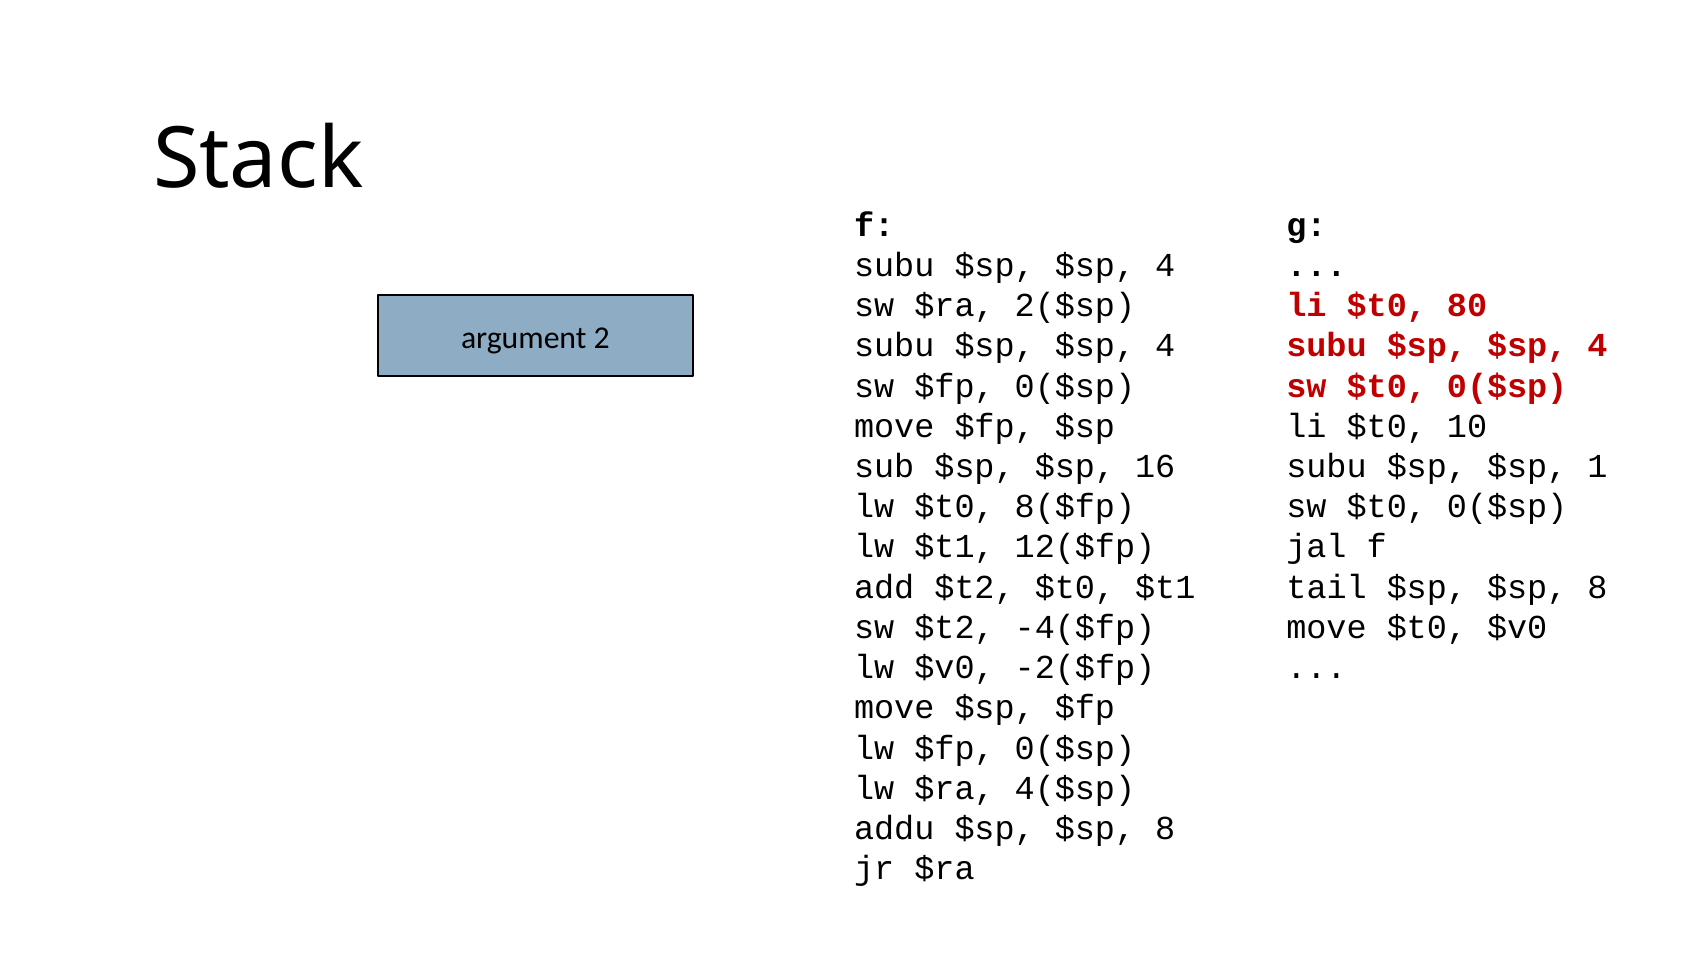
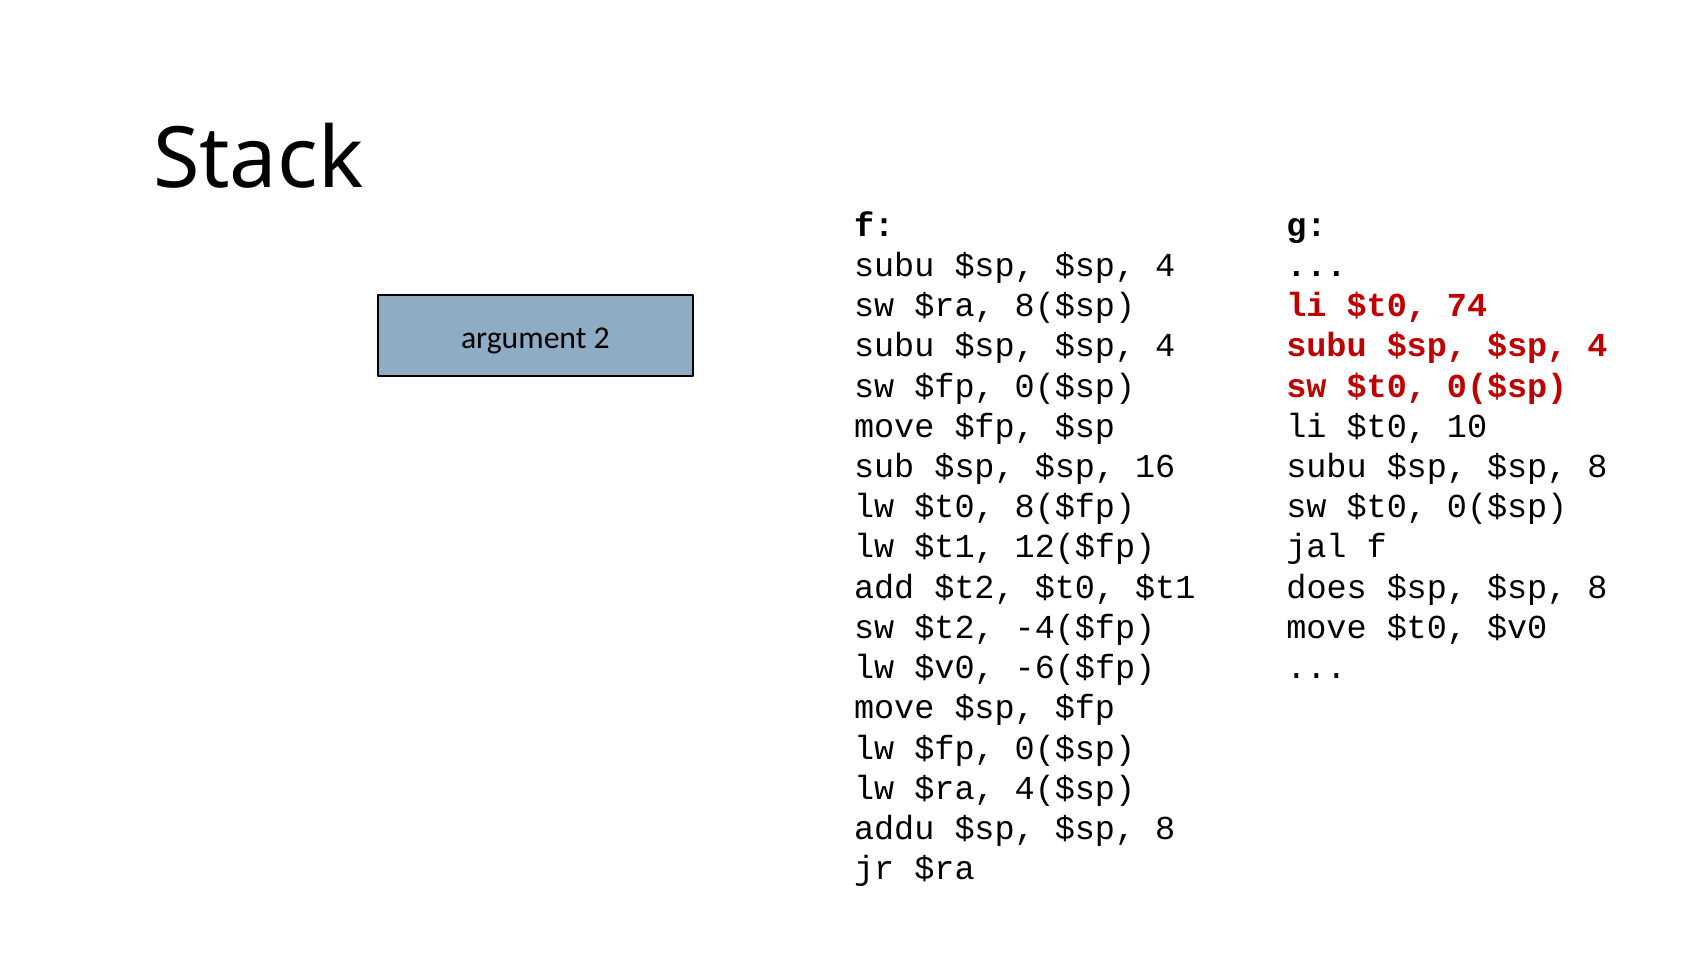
2($sp: 2($sp -> 8($sp
80: 80 -> 74
subu $sp $sp 1: 1 -> 8
tail: tail -> does
-2($fp: -2($fp -> -6($fp
